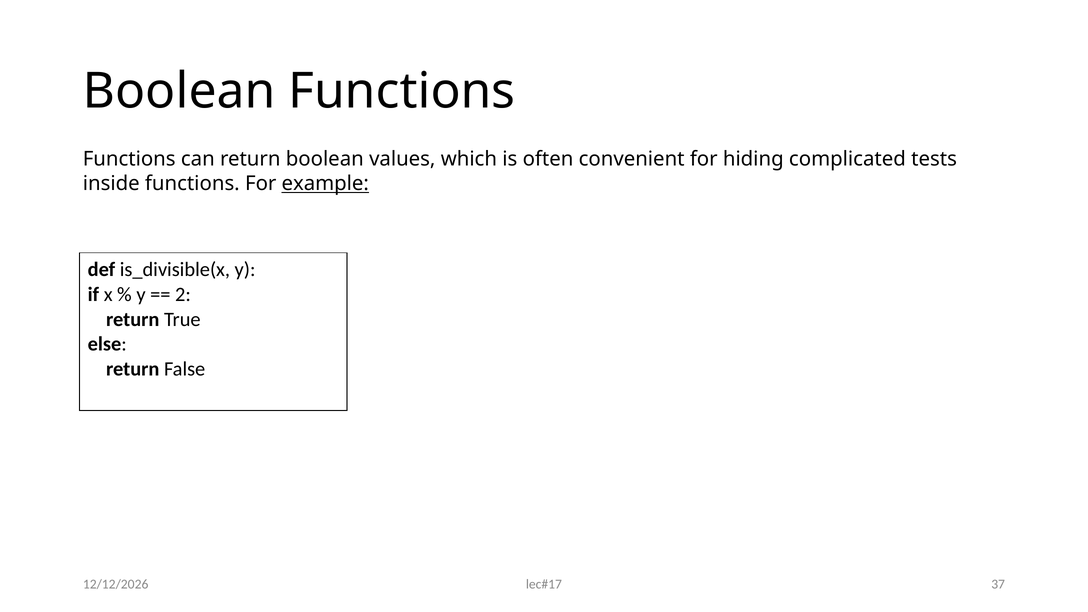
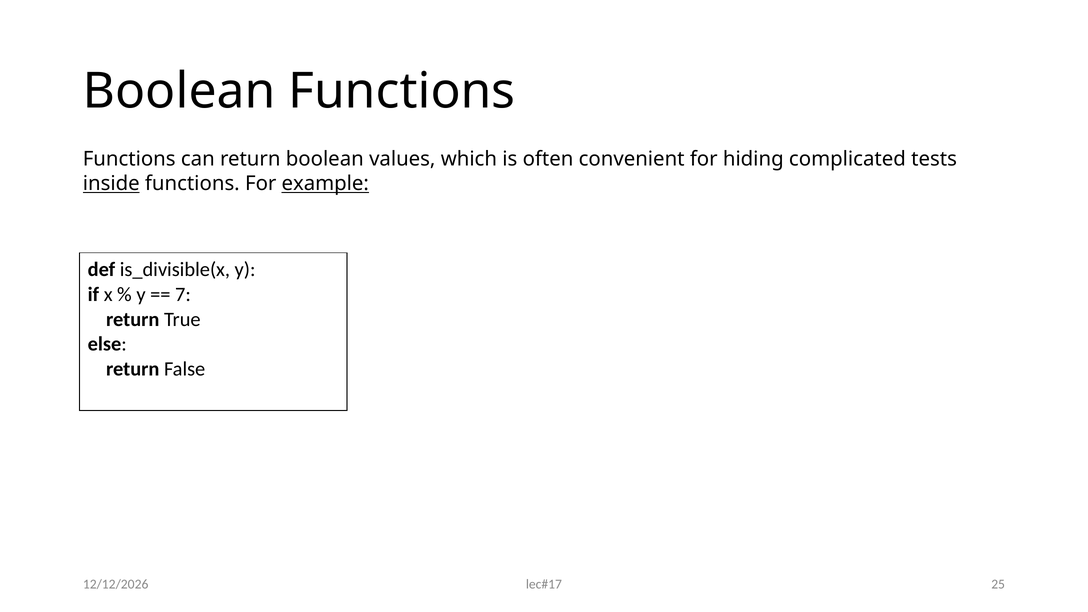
inside underline: none -> present
2: 2 -> 7
37: 37 -> 25
